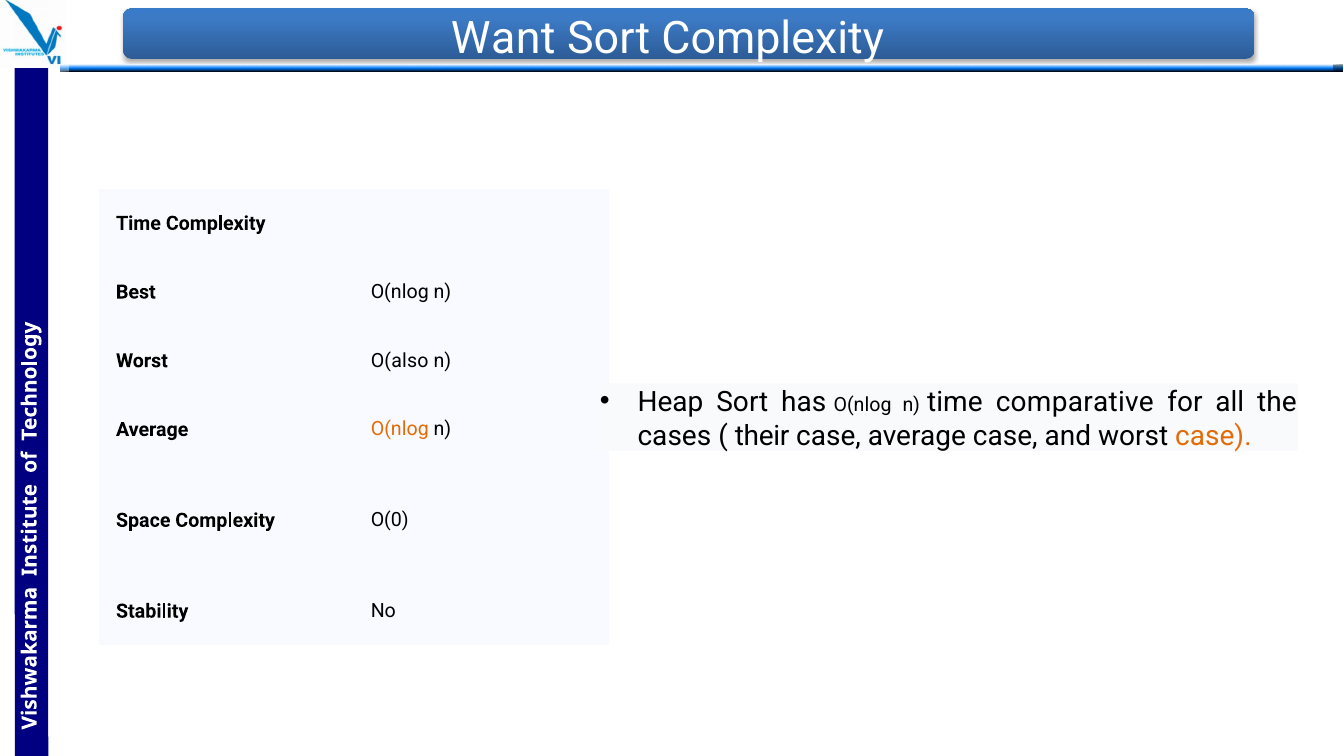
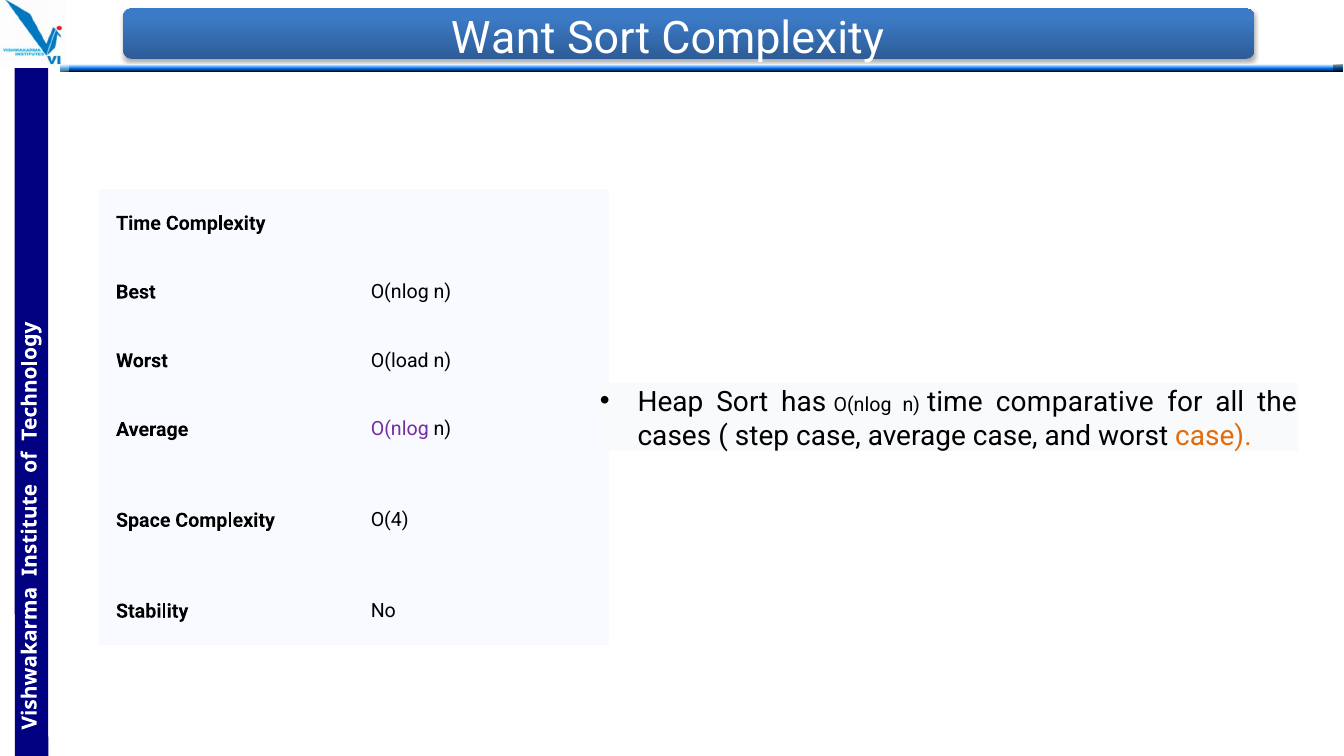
O(also: O(also -> O(load
O(nlog at (400, 430) colour: orange -> purple
their: their -> step
O(0: O(0 -> O(4
